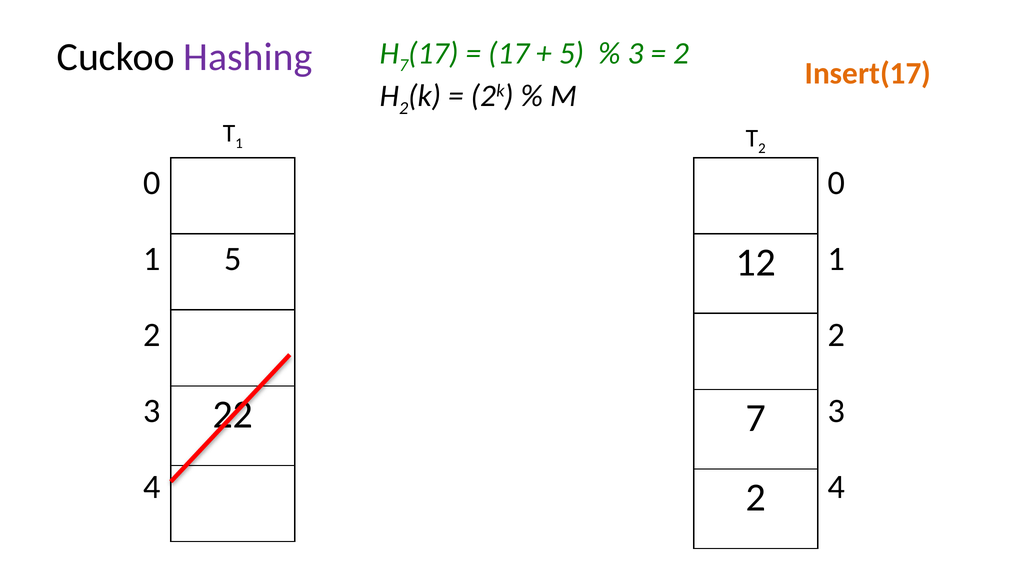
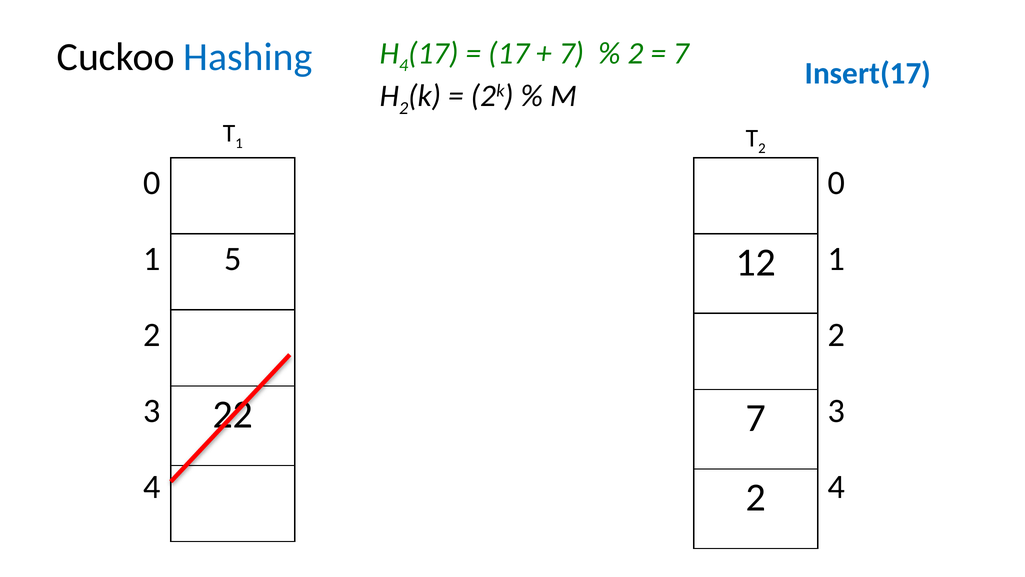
7 at (404, 65): 7 -> 4
5 at (572, 53): 5 -> 7
3 at (636, 53): 3 -> 2
2 at (681, 53): 2 -> 7
Hashing colour: purple -> blue
Insert(17 colour: orange -> blue
